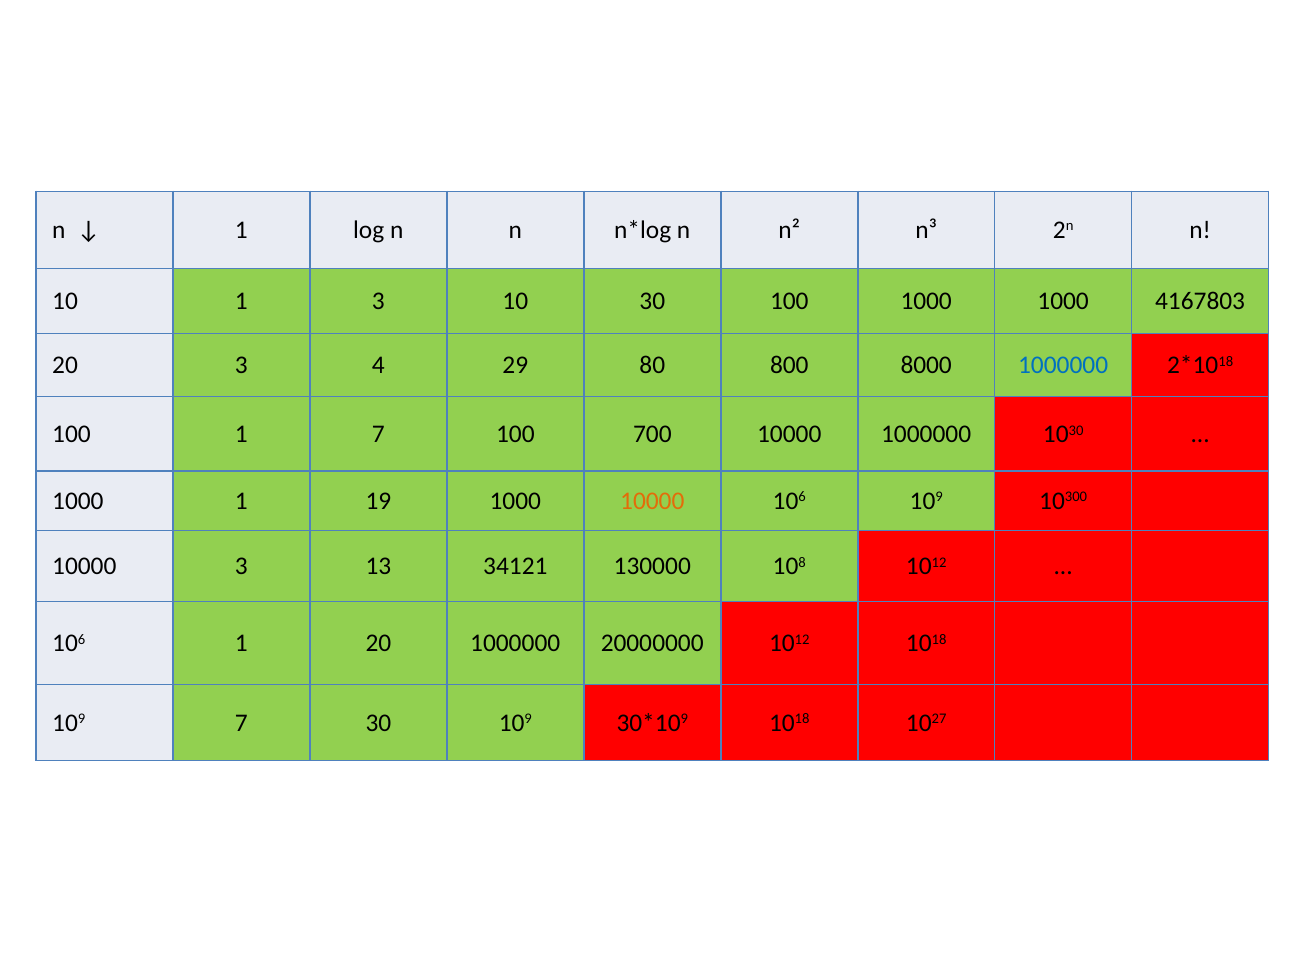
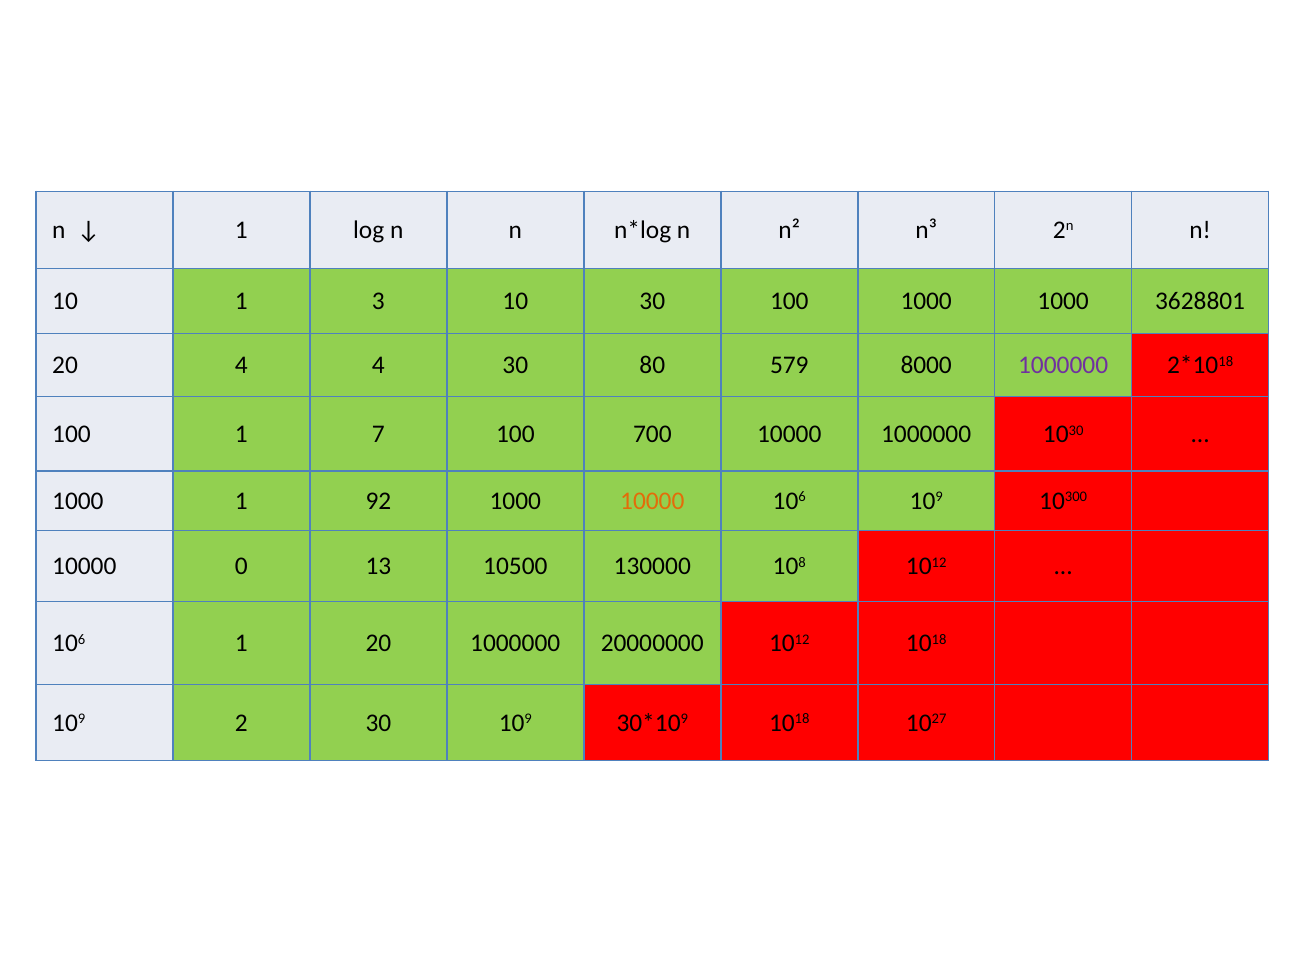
4167803: 4167803 -> 3628801
20 3: 3 -> 4
4 29: 29 -> 30
800: 800 -> 579
1000000 at (1063, 365) colour: blue -> purple
19: 19 -> 92
10000 3: 3 -> 0
34121: 34121 -> 10500
109 7: 7 -> 2
